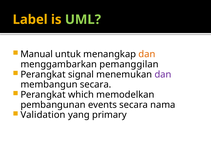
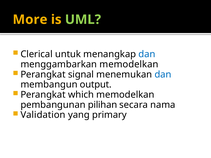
Label: Label -> More
Manual: Manual -> Clerical
dan at (147, 54) colour: orange -> blue
menggambarkan pemanggilan: pemanggilan -> memodelkan
dan at (163, 75) colour: purple -> blue
membangun secara: secara -> output
events: events -> pilihan
